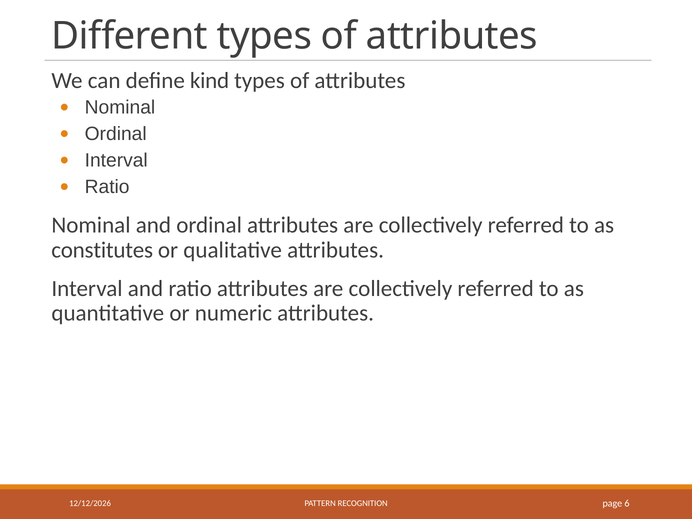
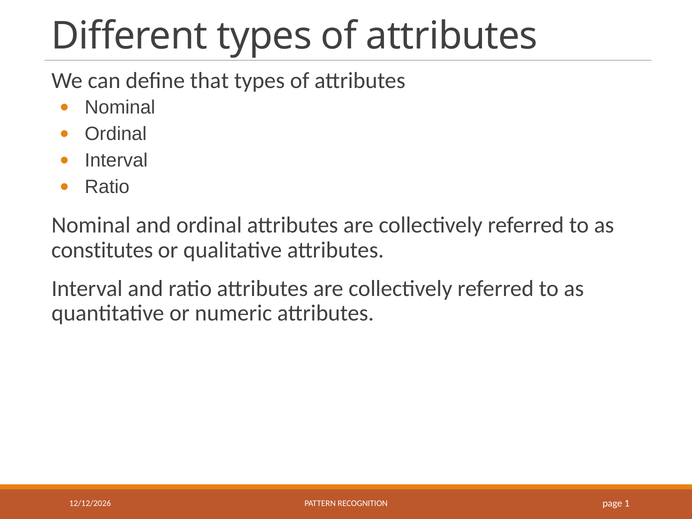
kind: kind -> that
6: 6 -> 1
